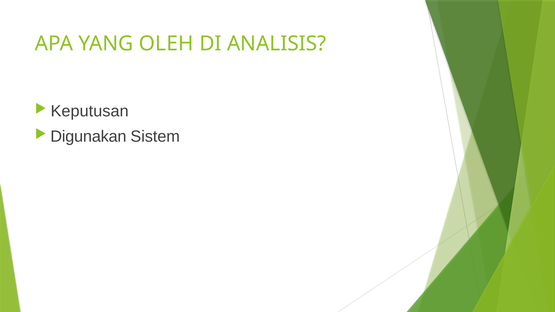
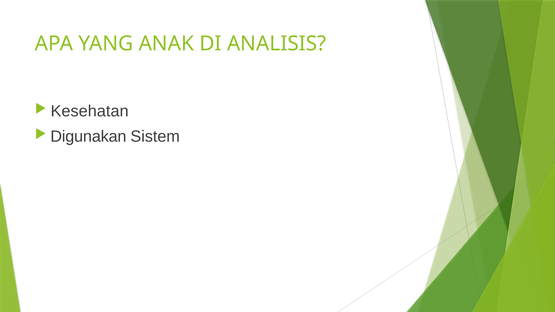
OLEH: OLEH -> ANAK
Keputusan: Keputusan -> Kesehatan
